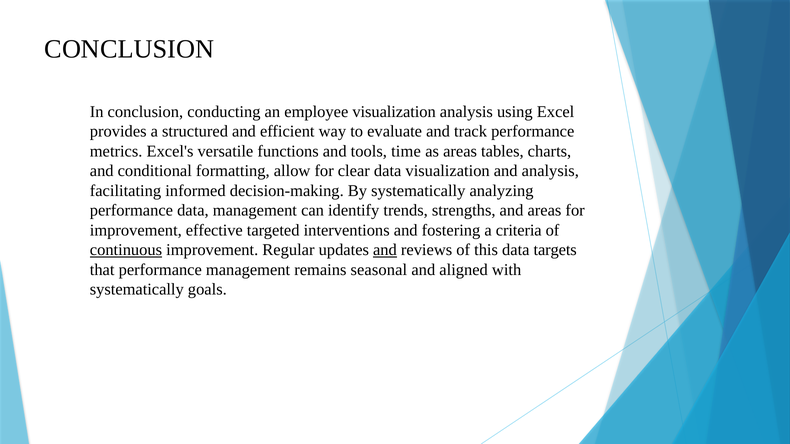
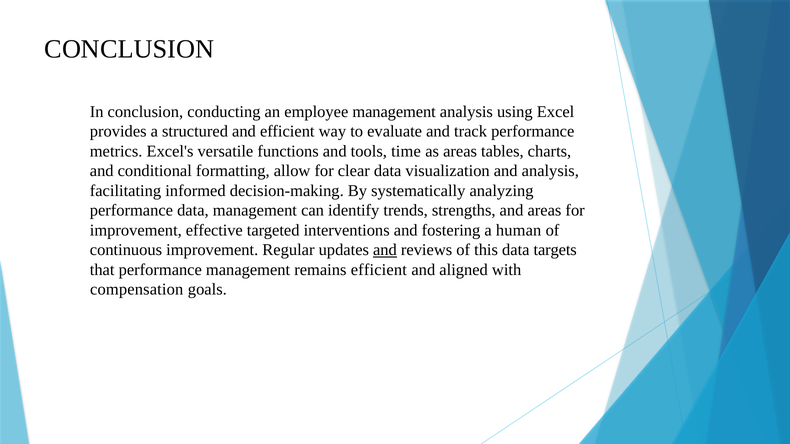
employee visualization: visualization -> management
criteria: criteria -> human
continuous underline: present -> none
remains seasonal: seasonal -> efficient
systematically at (137, 290): systematically -> compensation
